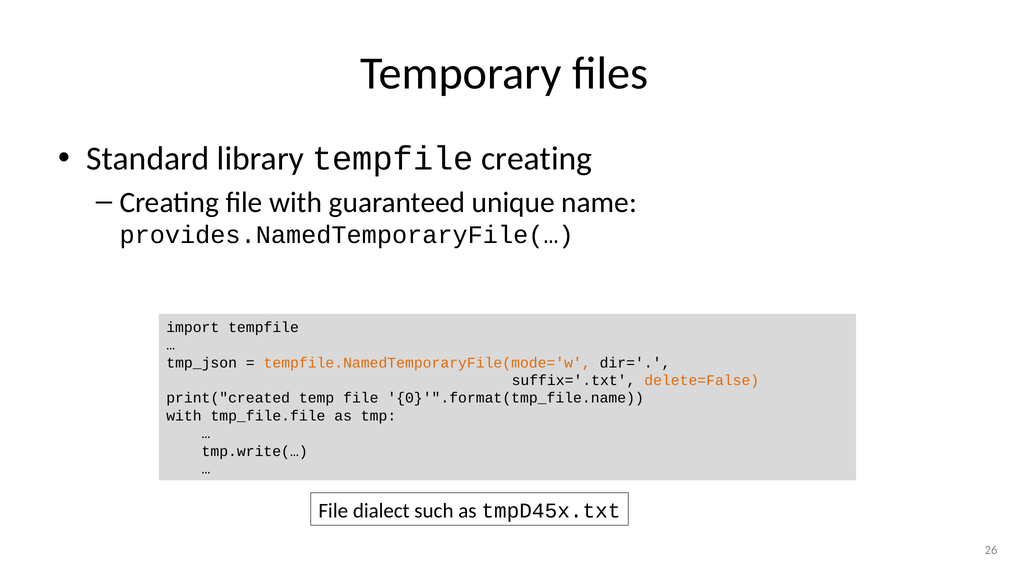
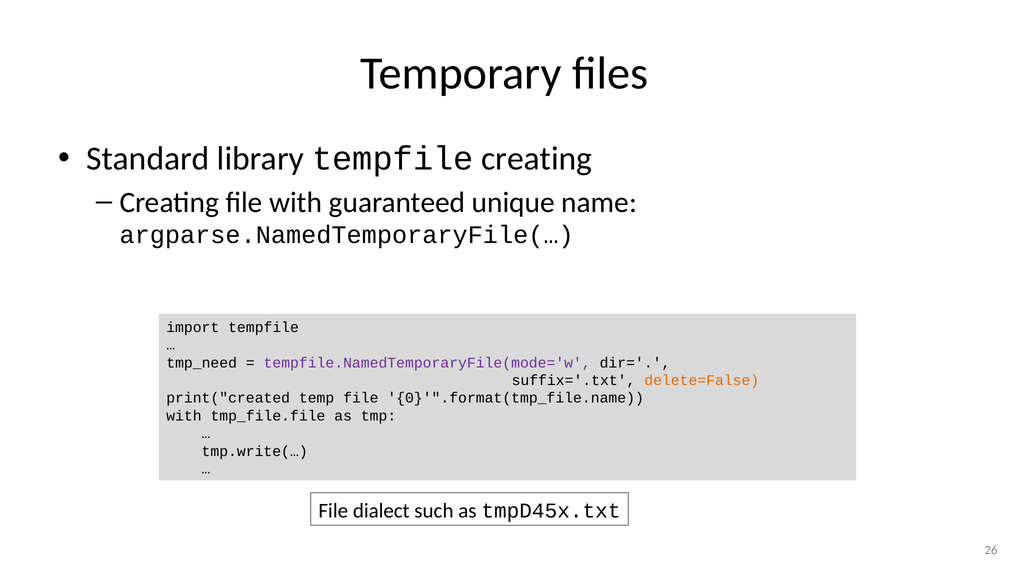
provides.NamedTemporaryFile(…: provides.NamedTemporaryFile(… -> argparse.NamedTemporaryFile(…
tmp_json: tmp_json -> tmp_need
tempfile.NamedTemporaryFile(mode='w colour: orange -> purple
